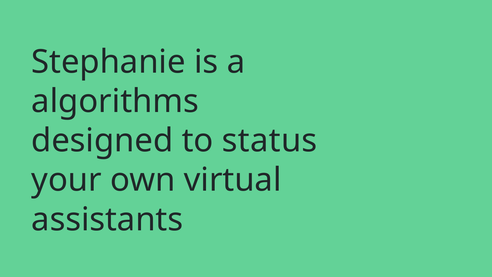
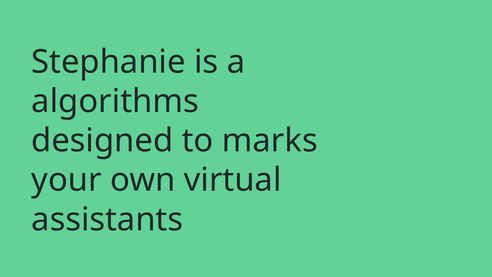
status: status -> marks
